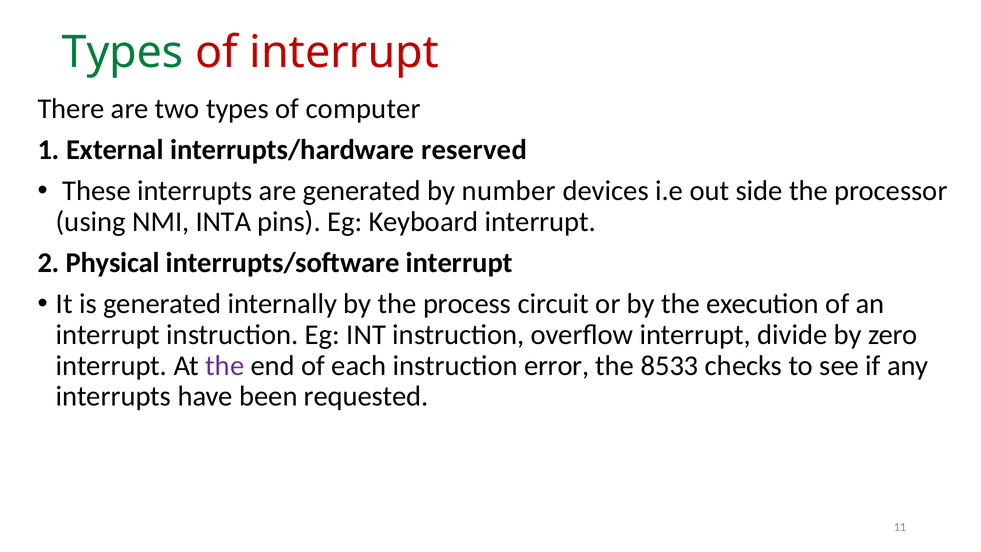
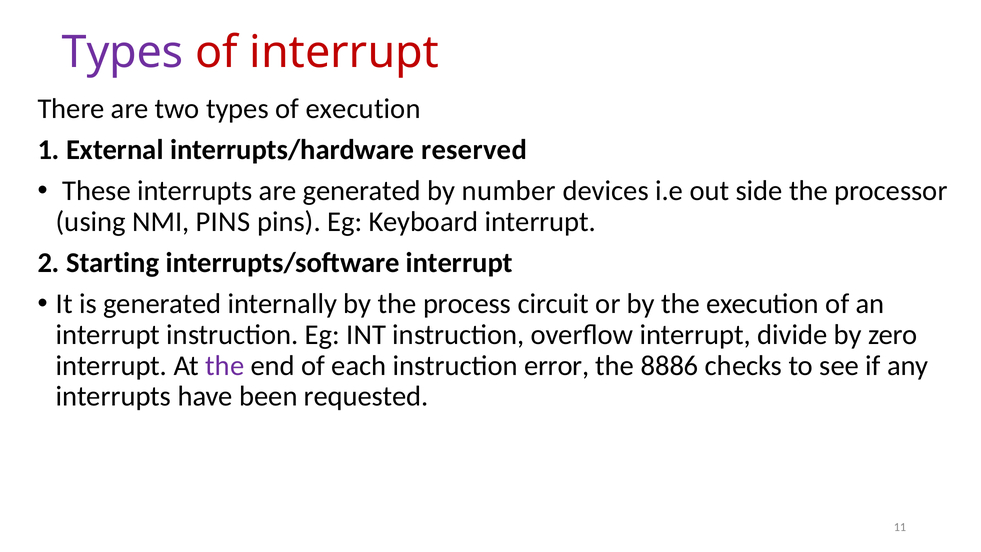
Types at (123, 52) colour: green -> purple
of computer: computer -> execution
NMI INTA: INTA -> PINS
Physical: Physical -> Starting
8533: 8533 -> 8886
